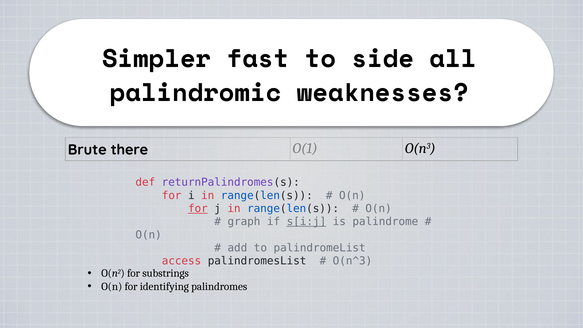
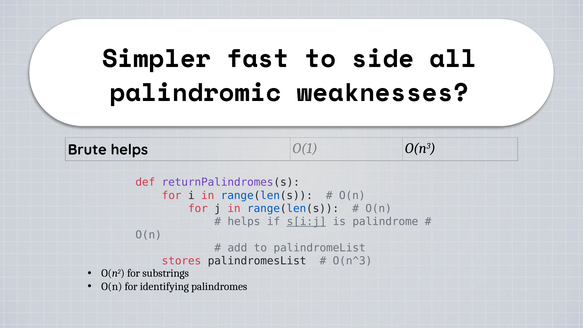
Brute there: there -> helps
for at (198, 209) underline: present -> none
graph at (244, 222): graph -> helps
access: access -> stores
